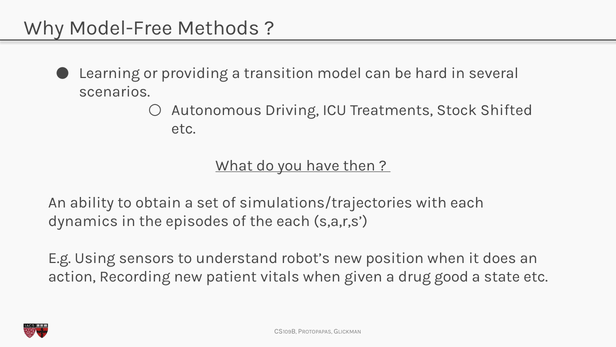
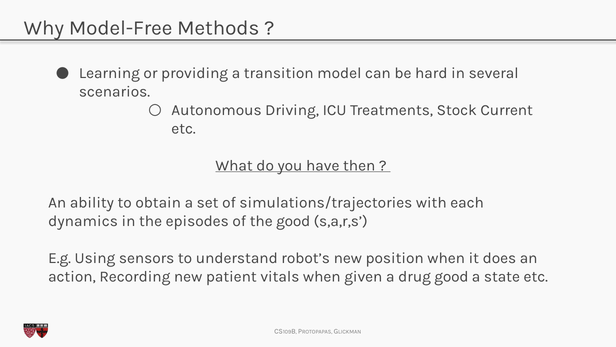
Shifted: Shifted -> Current
the each: each -> good
